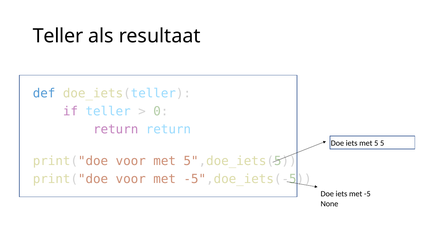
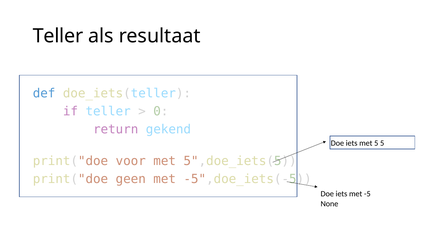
return return: return -> gekend
voor at (131, 179): voor -> geen
